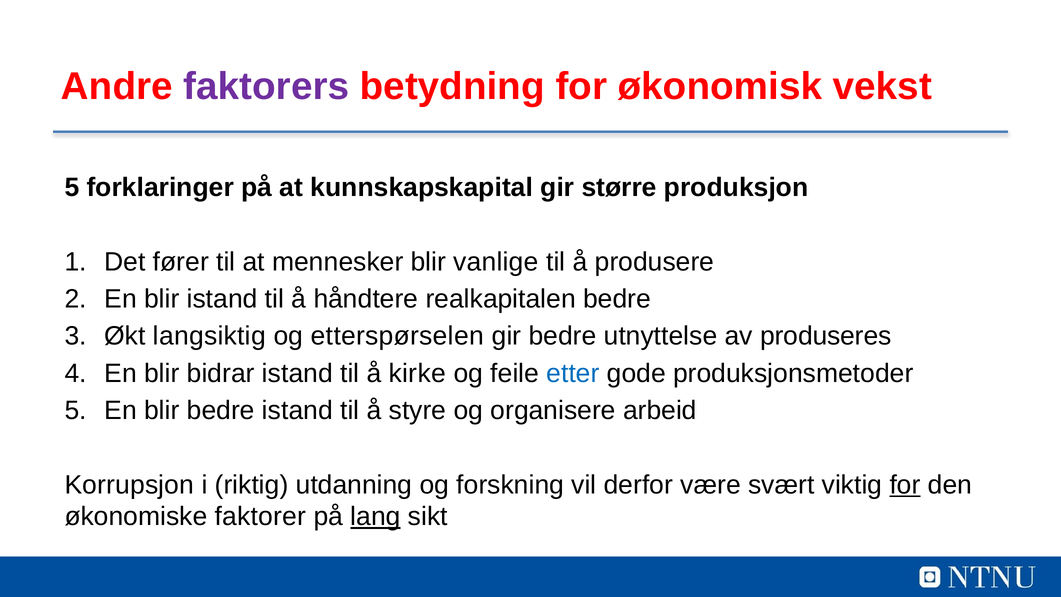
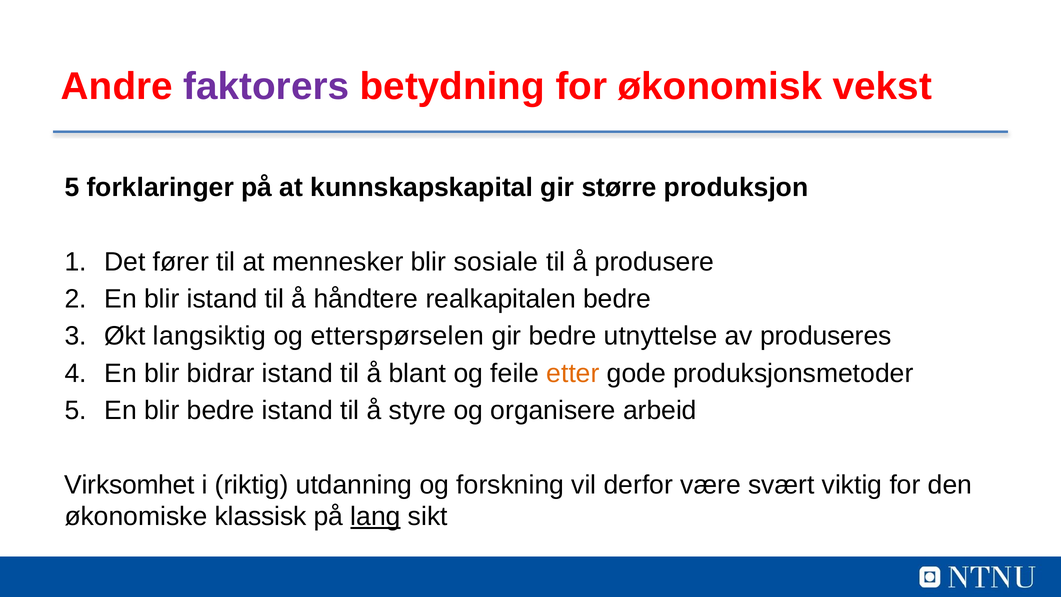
vanlige: vanlige -> sosiale
kirke: kirke -> blant
etter colour: blue -> orange
Korrupsjon: Korrupsjon -> Virksomhet
for at (905, 485) underline: present -> none
faktorer: faktorer -> klassisk
